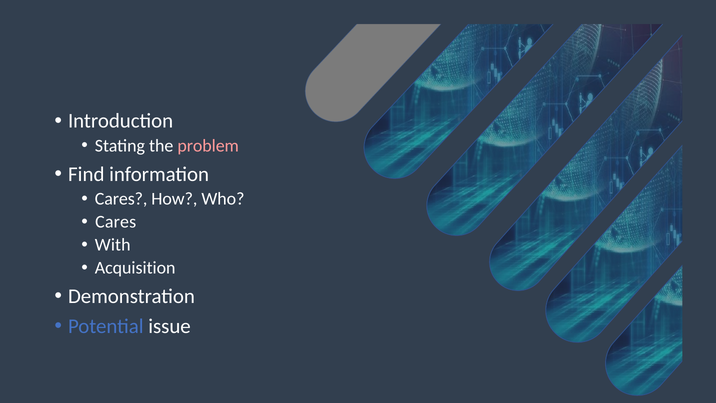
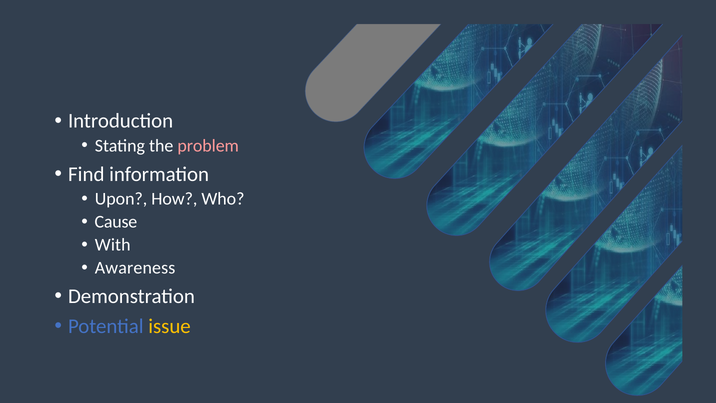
Cares at (121, 199): Cares -> Upon
Cares at (116, 222): Cares -> Cause
Acquisition: Acquisition -> Awareness
issue colour: white -> yellow
